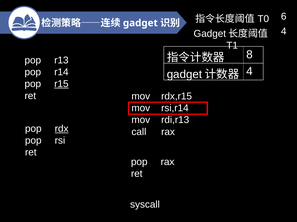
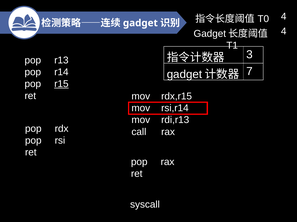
6 at (284, 16): 6 -> 4
8: 8 -> 3
4 at (249, 72): 4 -> 7
rdx underline: present -> none
